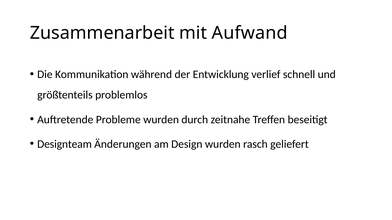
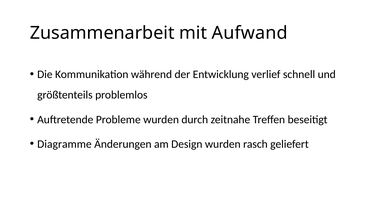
Designteam: Designteam -> Diagramme
